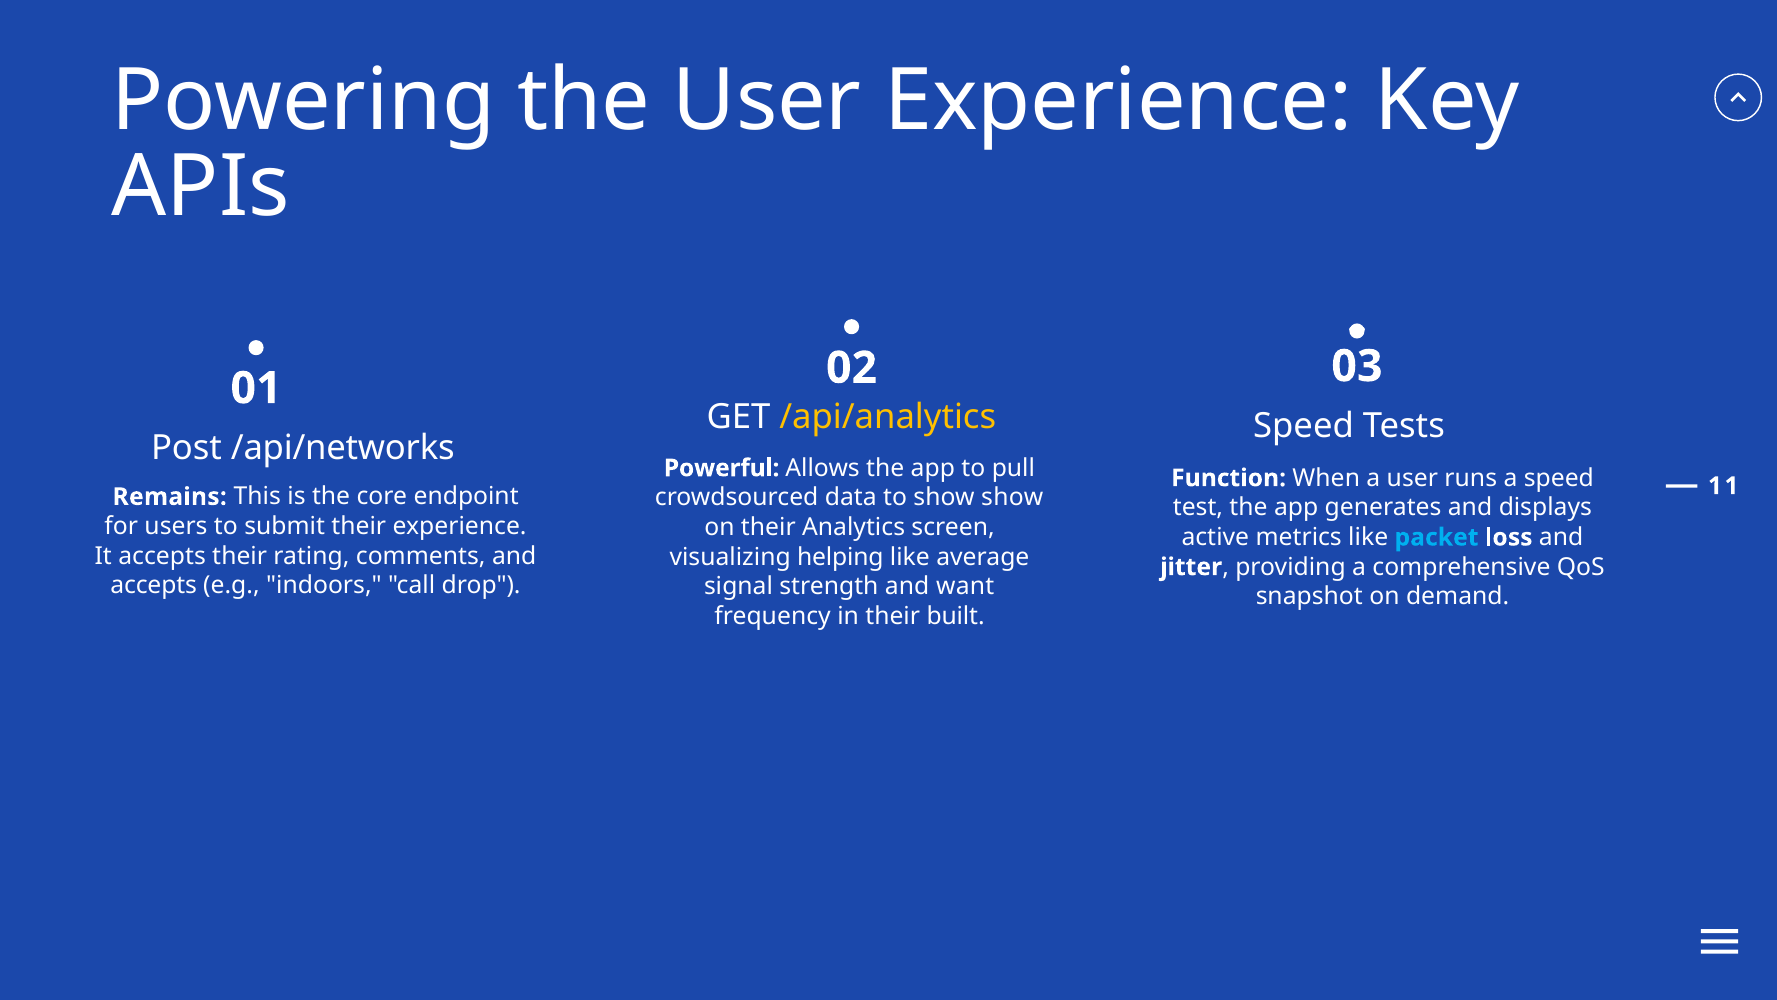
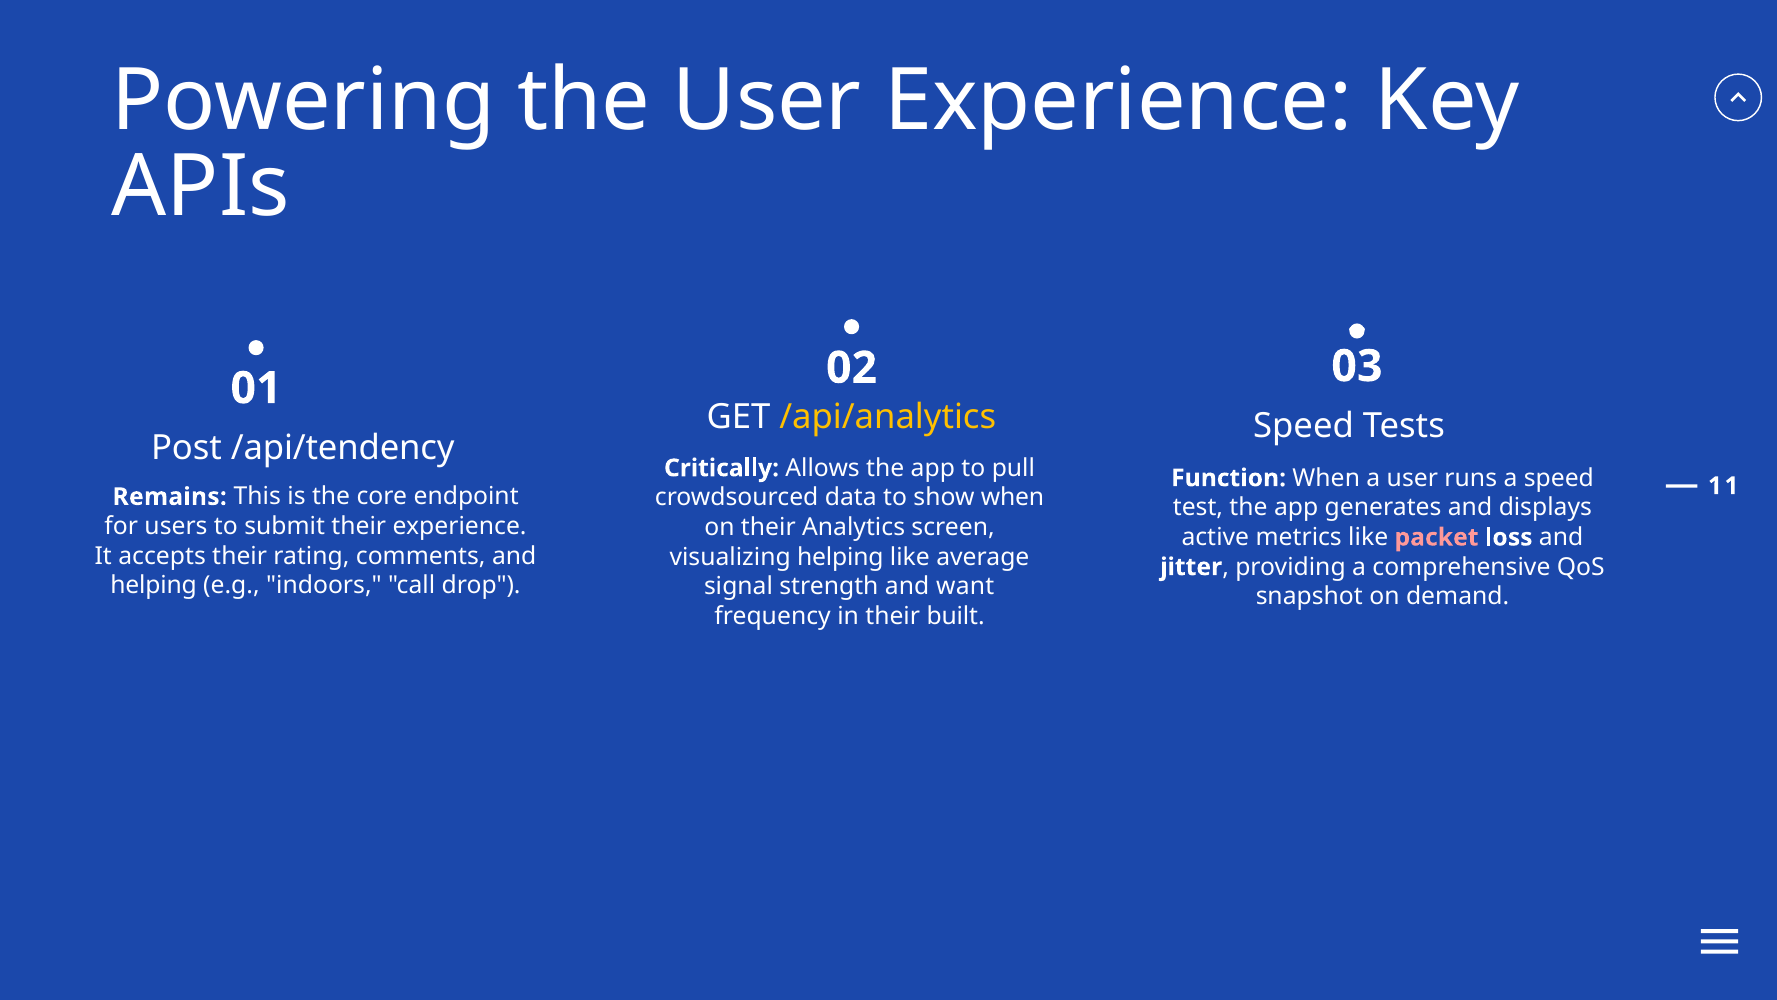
/api/networks: /api/networks -> /api/tendency
Powerful: Powerful -> Critically
show show: show -> when
packet colour: light blue -> pink
accepts at (154, 585): accepts -> helping
